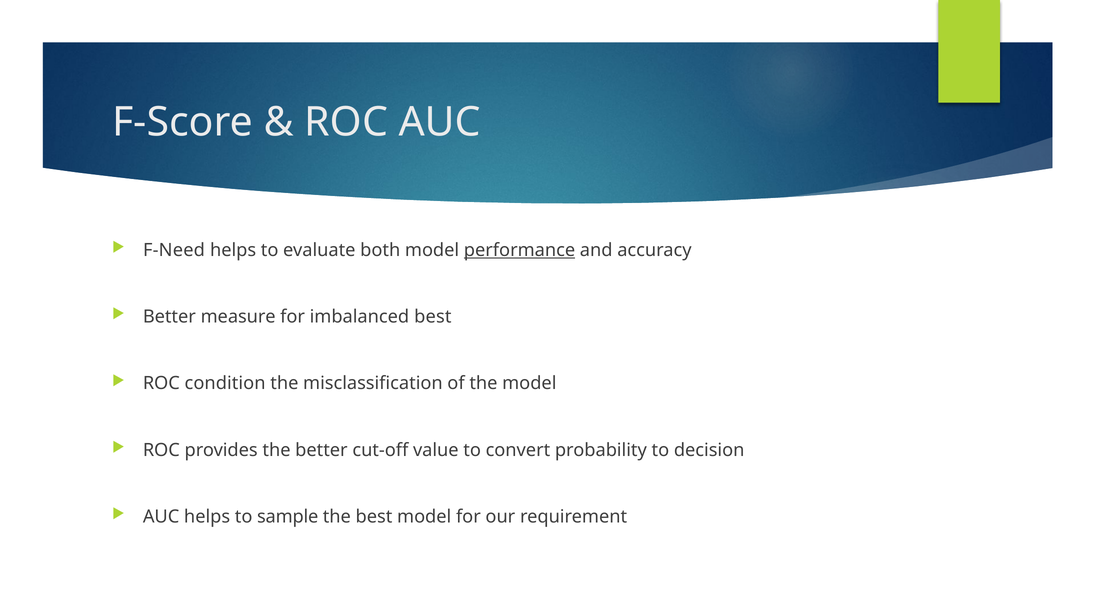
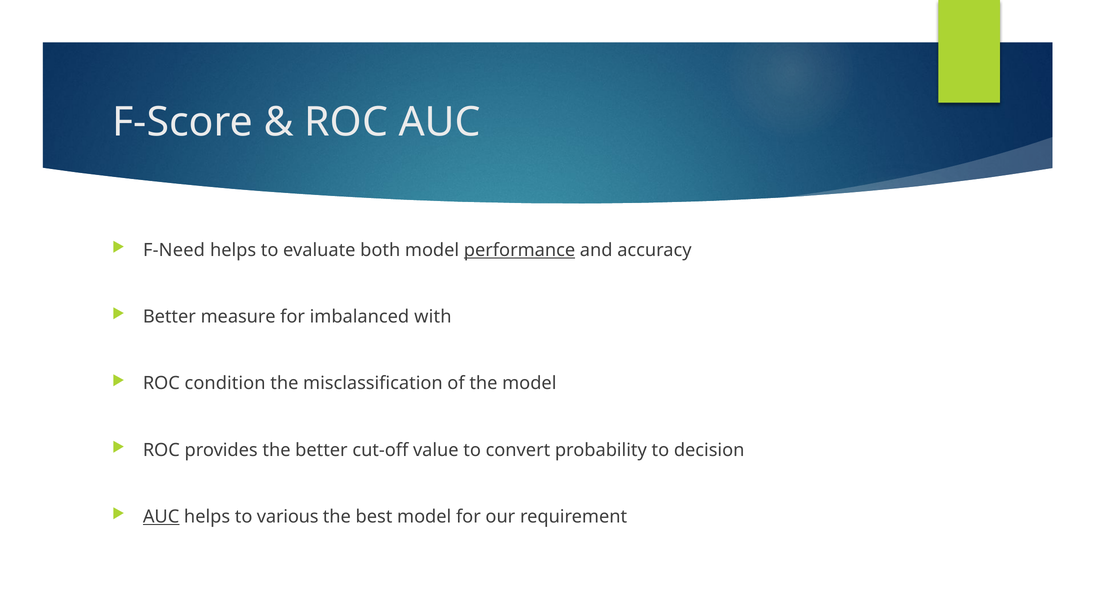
imbalanced best: best -> with
AUC at (161, 517) underline: none -> present
sample: sample -> various
